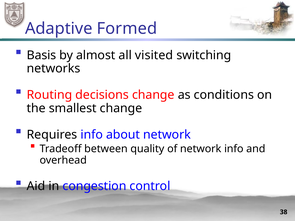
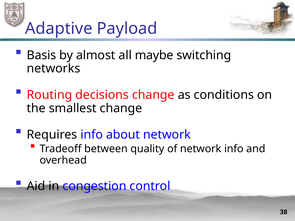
Formed: Formed -> Payload
visited: visited -> maybe
